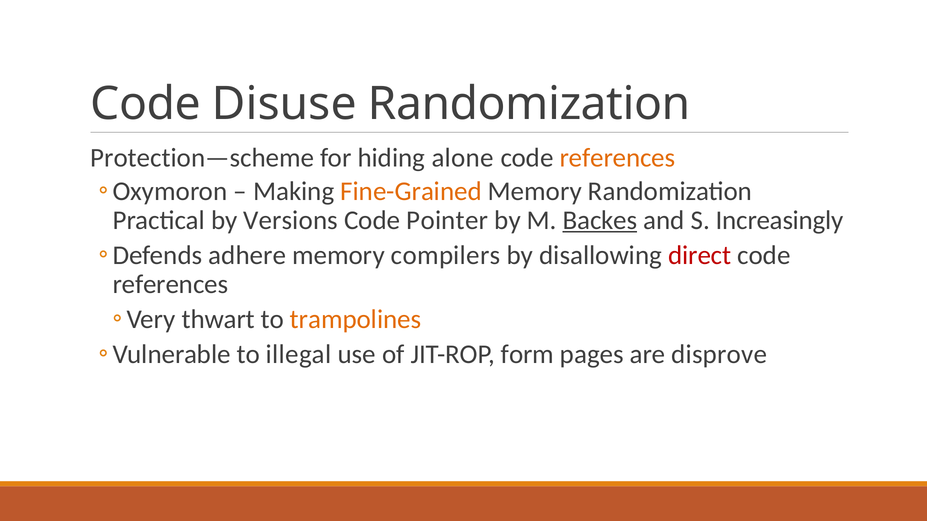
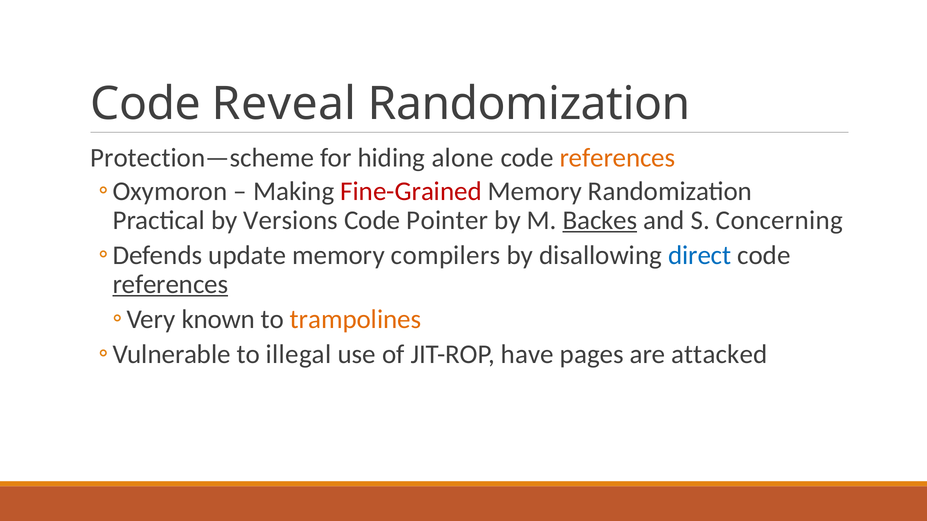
Disuse: Disuse -> Reveal
Fine-Grained colour: orange -> red
Increasingly: Increasingly -> Concerning
adhere: adhere -> update
direct colour: red -> blue
references at (170, 285) underline: none -> present
thwart: thwart -> known
form: form -> have
disprove: disprove -> attacked
